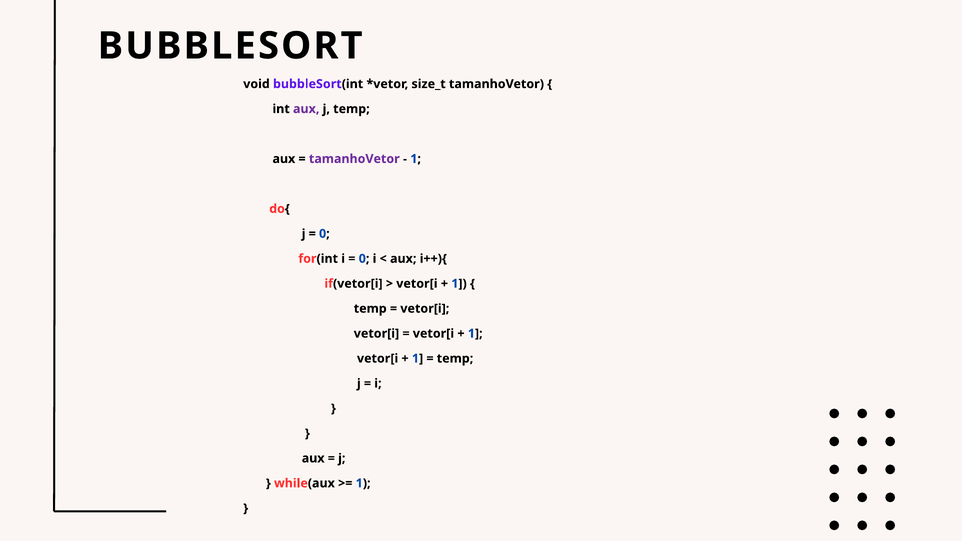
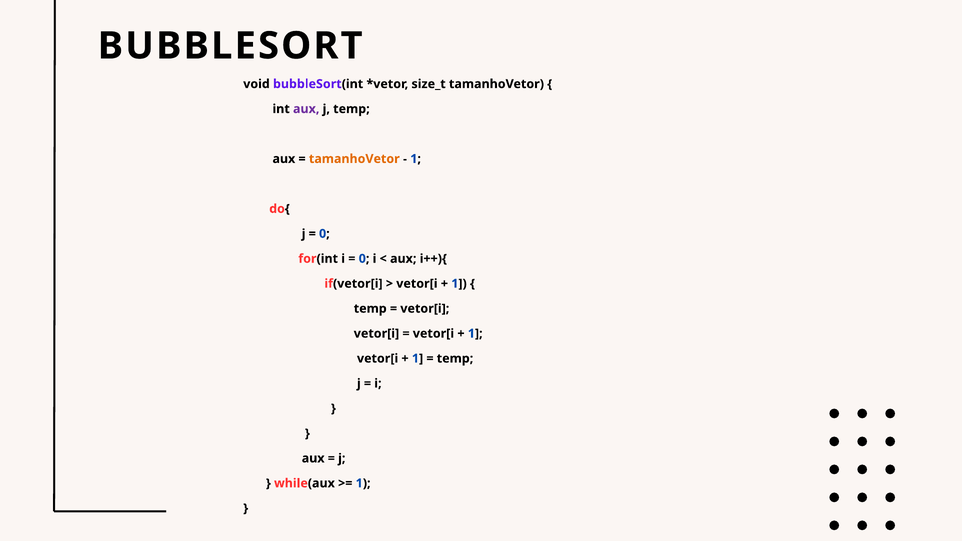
tamanhoVetor at (354, 159) colour: purple -> orange
